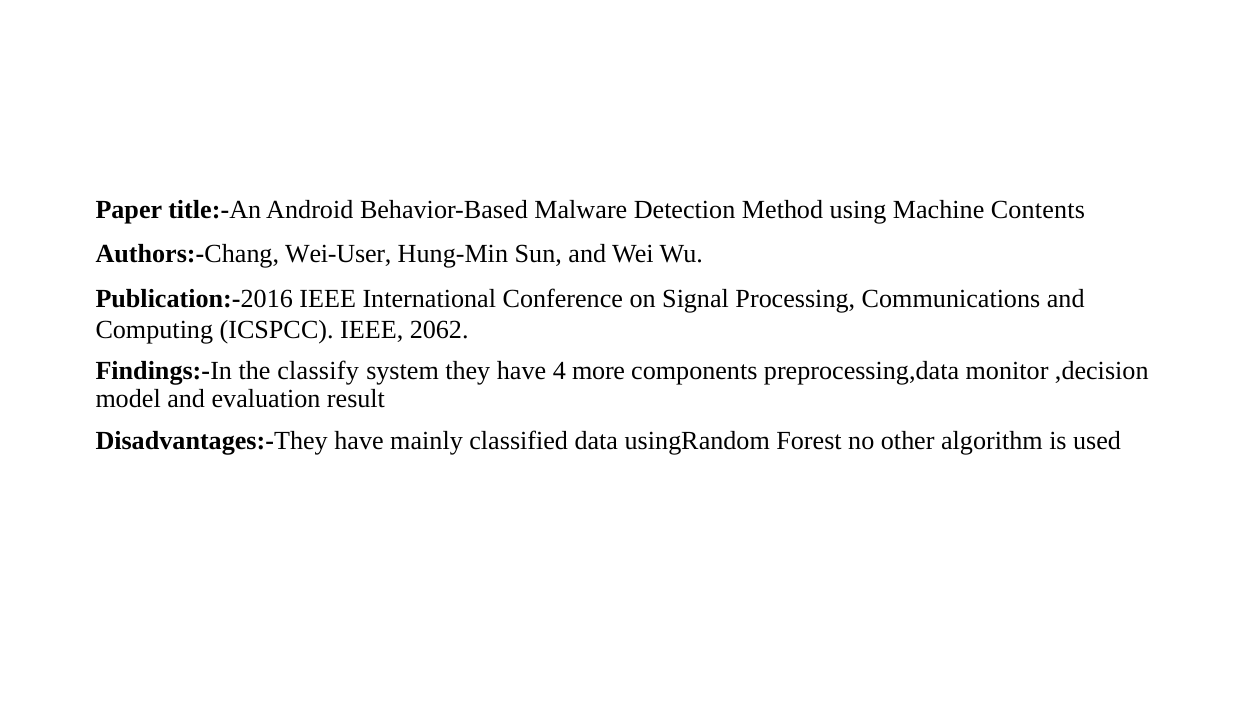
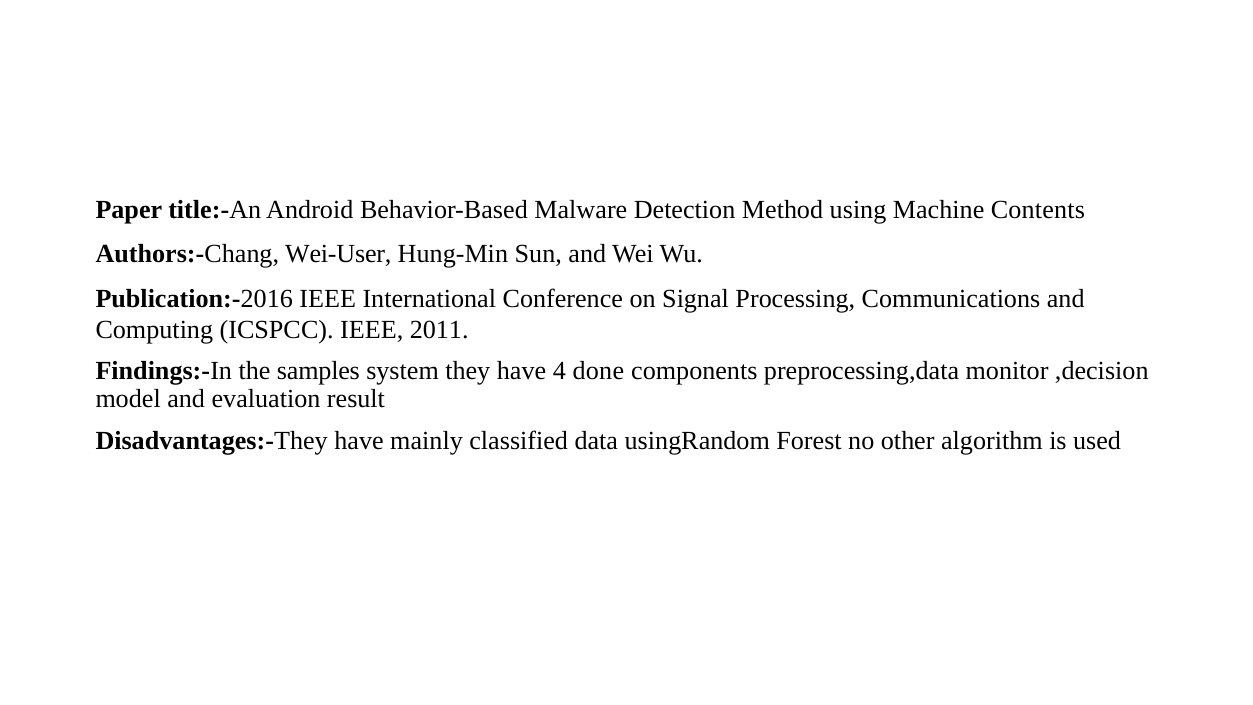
2062: 2062 -> 2011
classify: classify -> samples
more: more -> done
